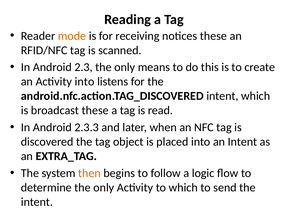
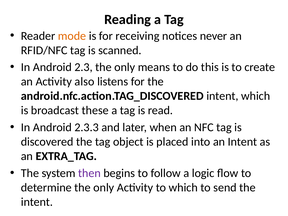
notices these: these -> never
Activity into: into -> also
then colour: orange -> purple
